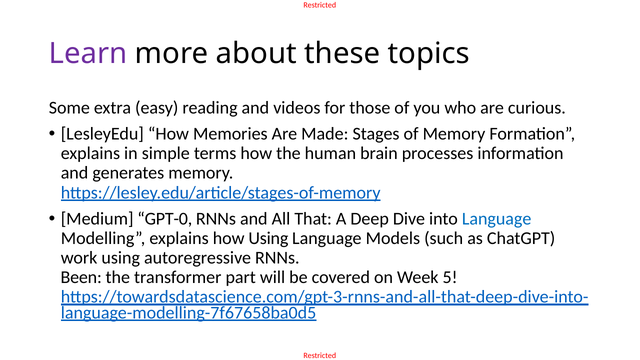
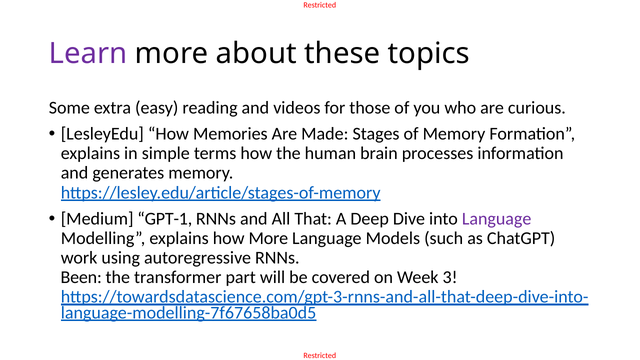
GPT-0: GPT-0 -> GPT-1
Language at (497, 219) colour: blue -> purple
how Using: Using -> More
5: 5 -> 3
